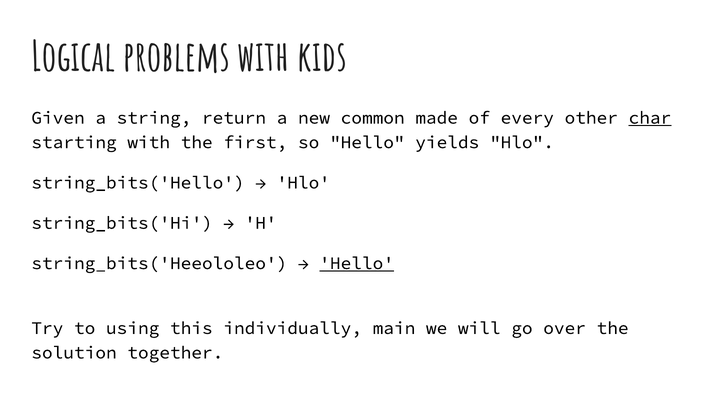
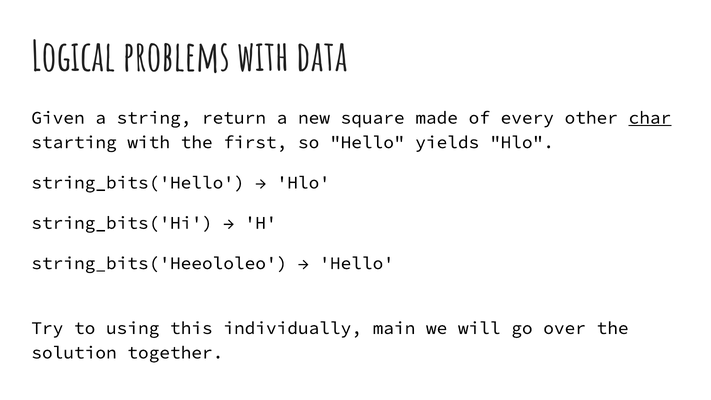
kids: kids -> data
common: common -> square
Hello at (357, 263) underline: present -> none
